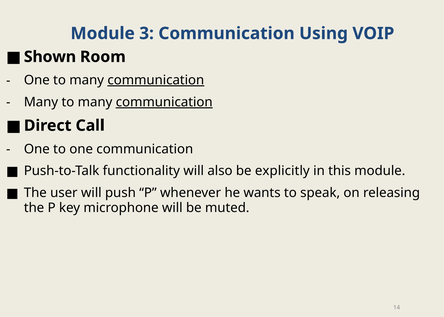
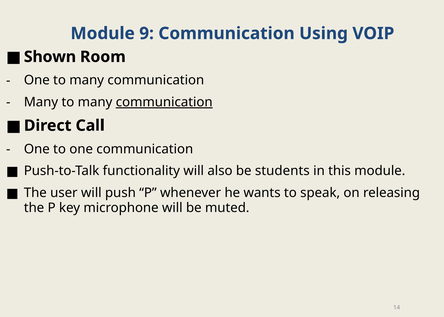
3: 3 -> 9
communication at (156, 80) underline: present -> none
explicitly: explicitly -> students
